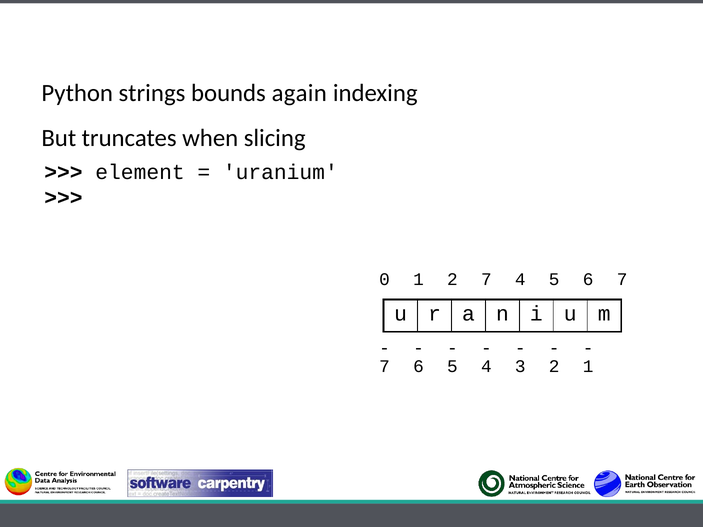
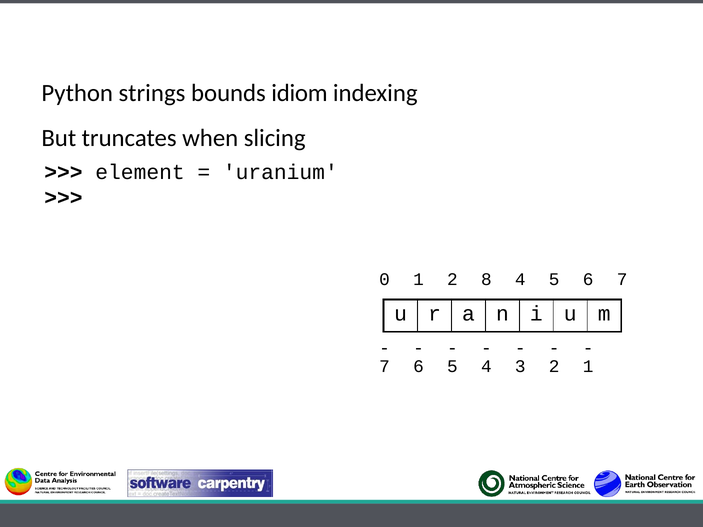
again: again -> idiom
2 7: 7 -> 8
